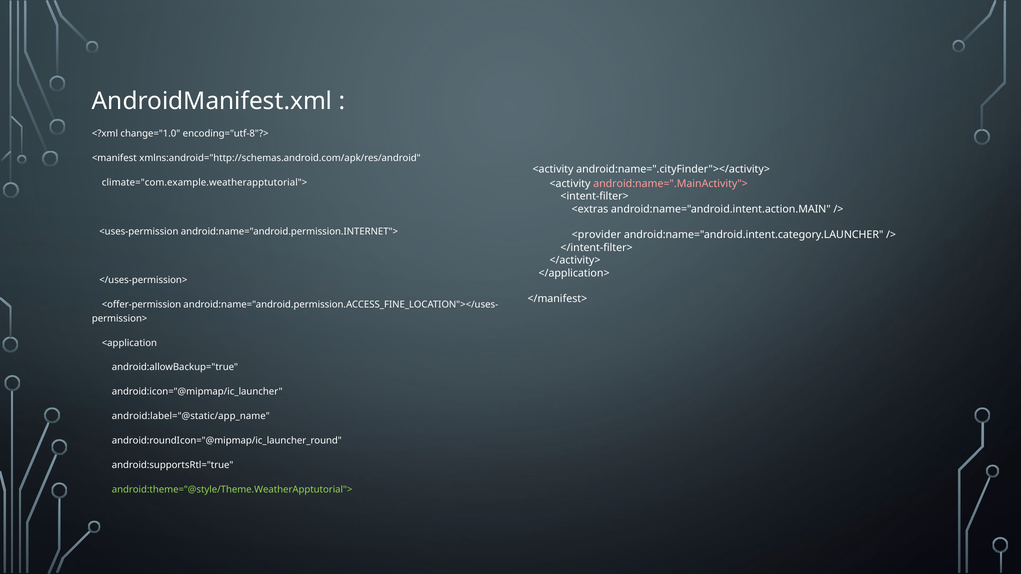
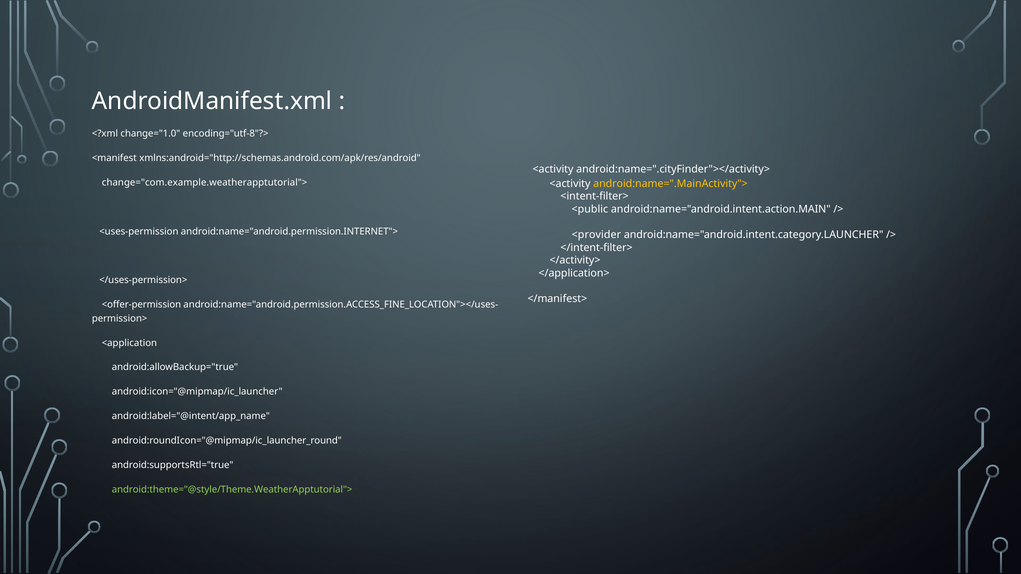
climate="com.example.weatherapptutorial">: climate="com.example.weatherapptutorial"> -> change="com.example.weatherapptutorial">
android:name=".MainActivity"> colour: pink -> yellow
<extras: <extras -> <public
android:label="@static/app_name: android:label="@static/app_name -> android:label="@intent/app_name
